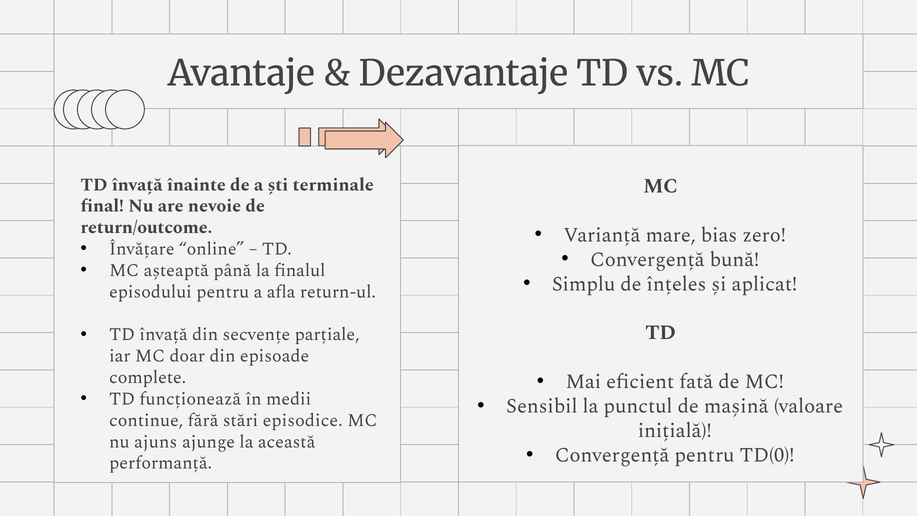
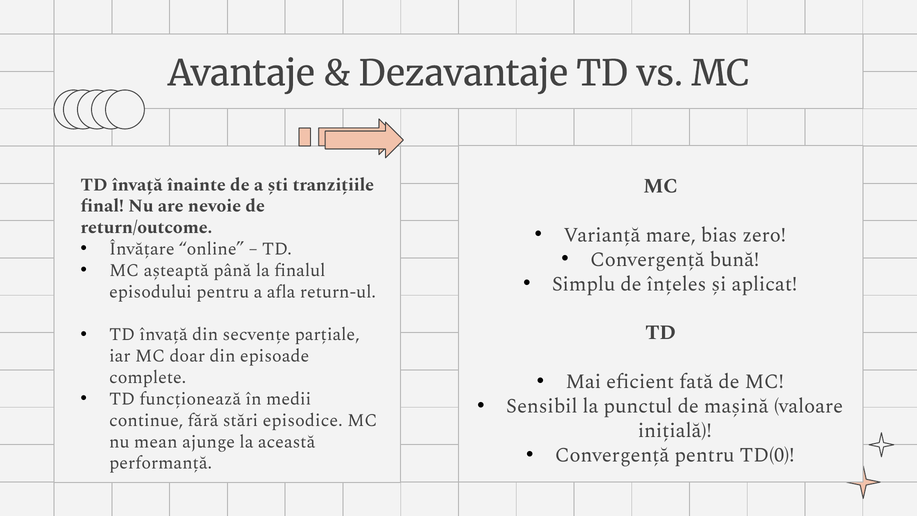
terminale: terminale -> tranzițiile
ajuns: ajuns -> mean
